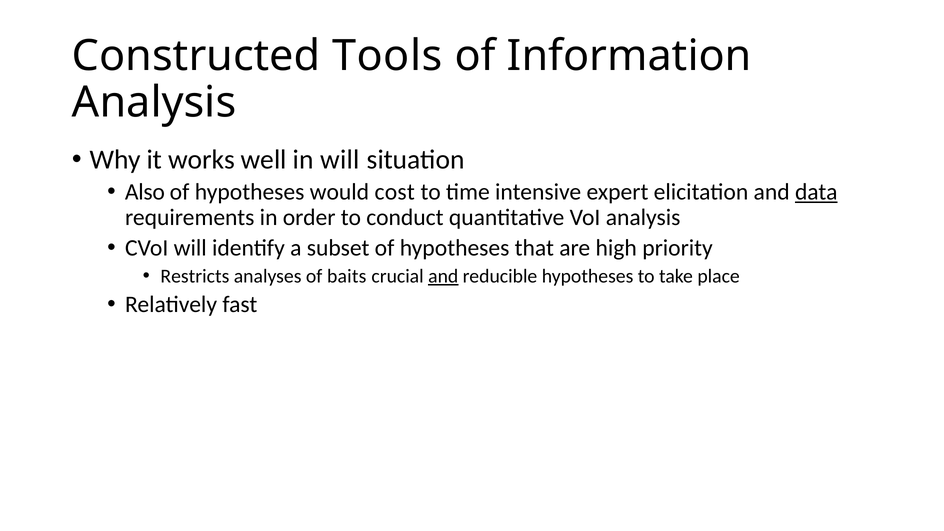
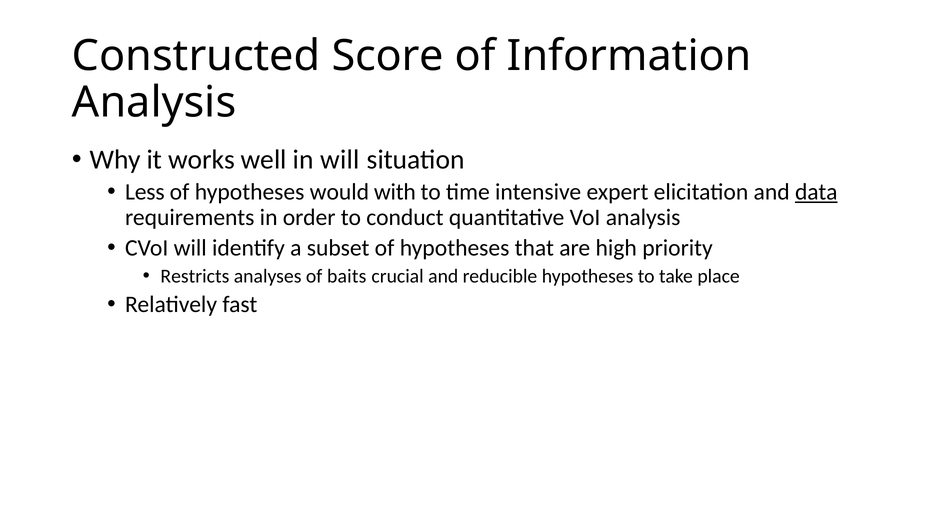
Tools: Tools -> Score
Also: Also -> Less
cost: cost -> with
and at (443, 276) underline: present -> none
